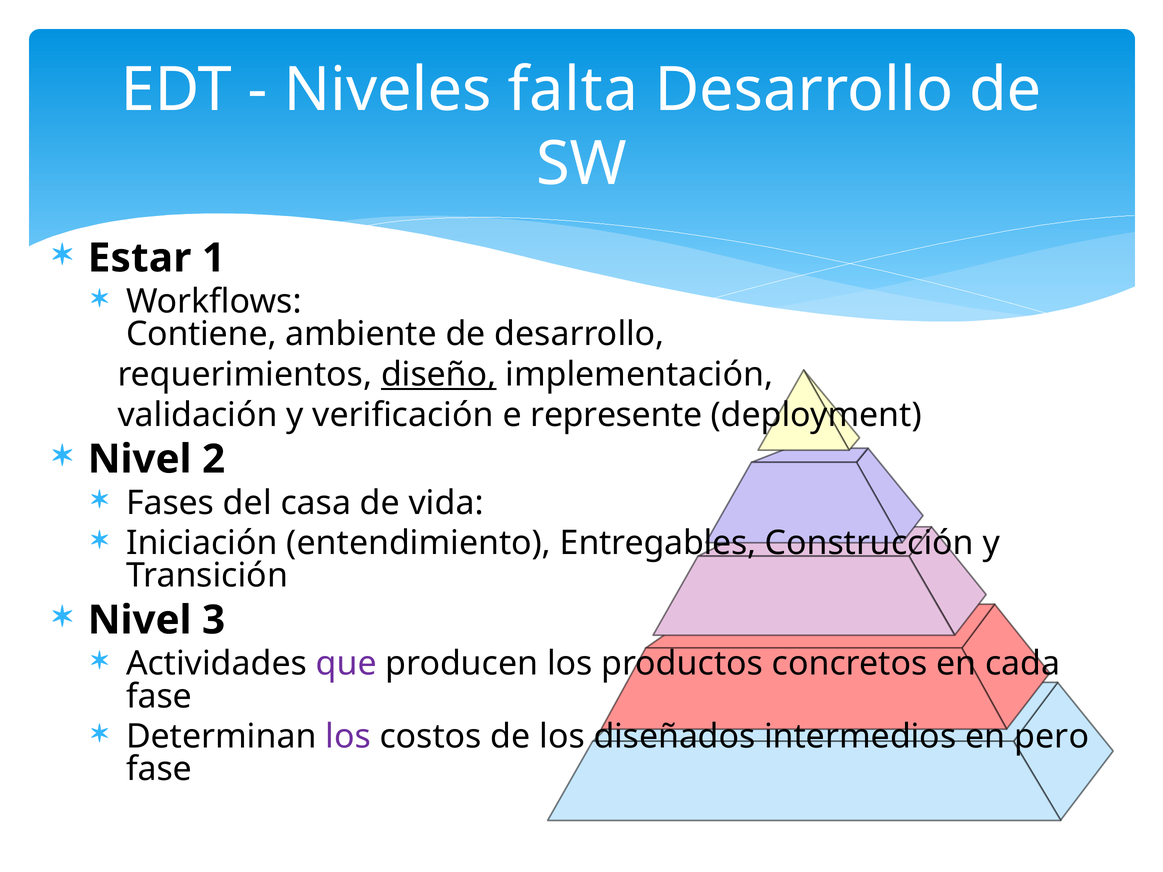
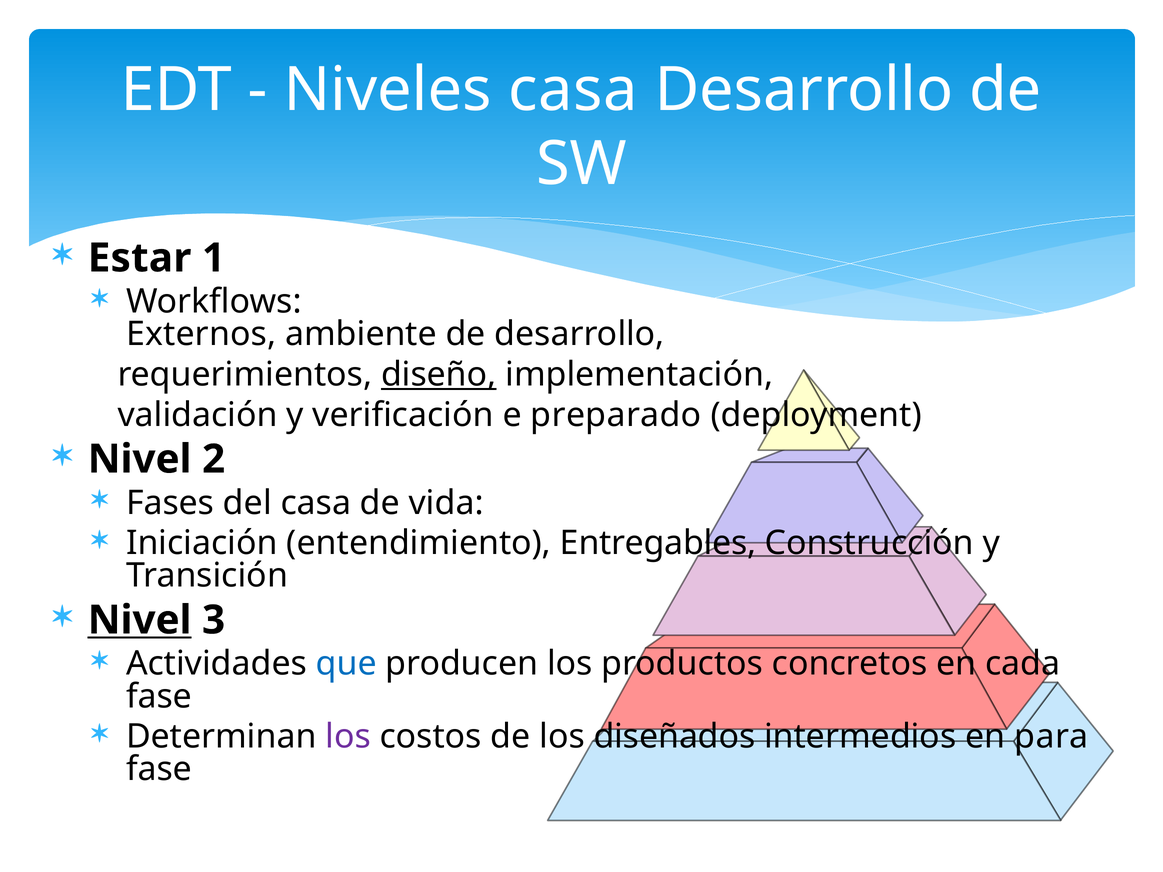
Niveles falta: falta -> casa
Contiene: Contiene -> Externos
represente: represente -> preparado
Nivel at (140, 620) underline: none -> present
que colour: purple -> blue
pero: pero -> para
